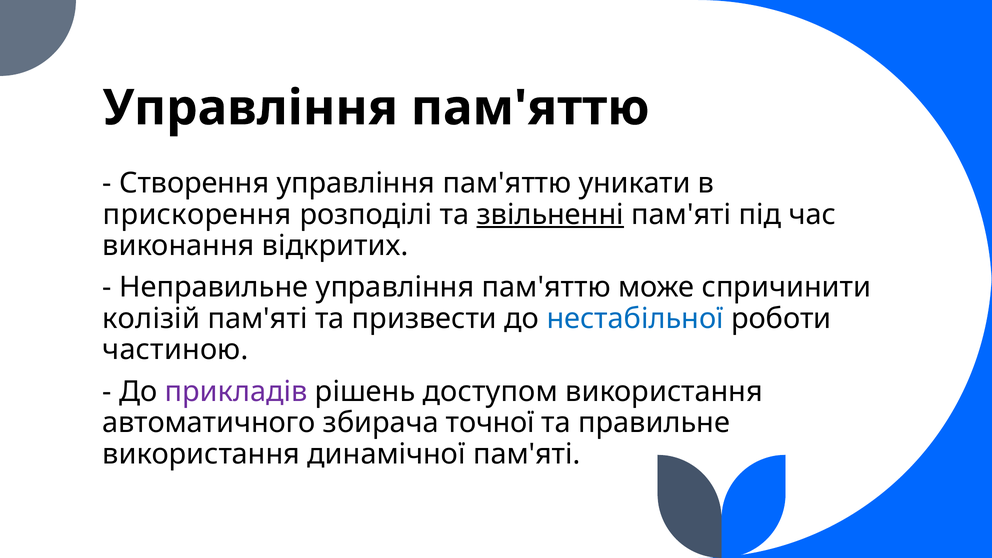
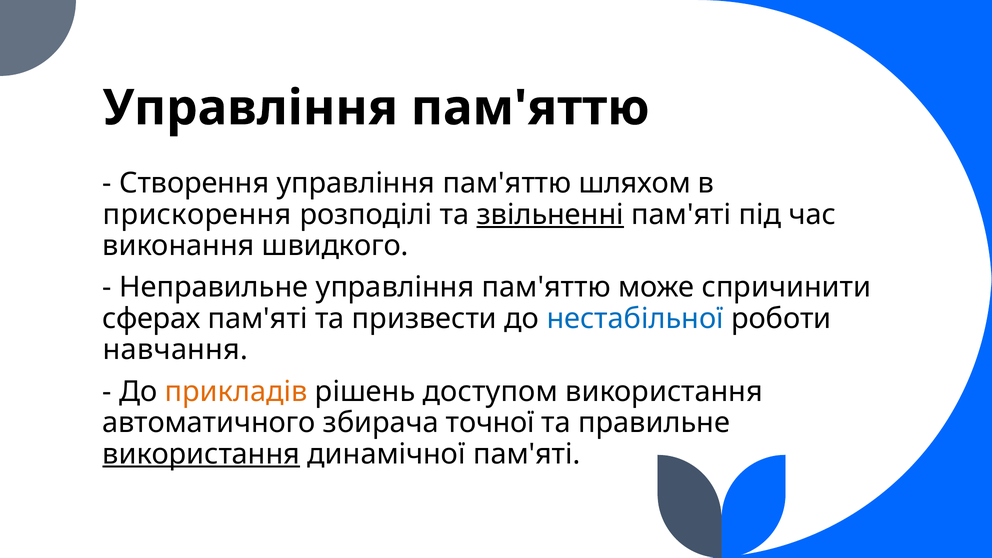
уникати: уникати -> шляхом
відкритих: відкритих -> швидкого
колізій: колізій -> сферах
частиною: частиною -> навчання
прикладів colour: purple -> orange
використання at (201, 454) underline: none -> present
